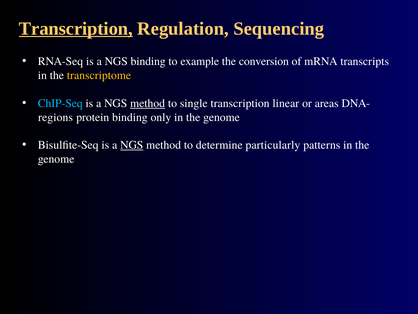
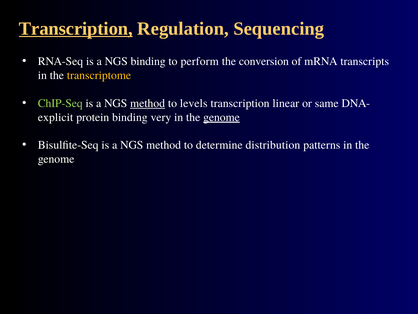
example: example -> perform
ChIP-Seq colour: light blue -> light green
single: single -> levels
areas: areas -> same
regions: regions -> explicit
only: only -> very
genome at (221, 117) underline: none -> present
NGS at (132, 145) underline: present -> none
particularly: particularly -> distribution
